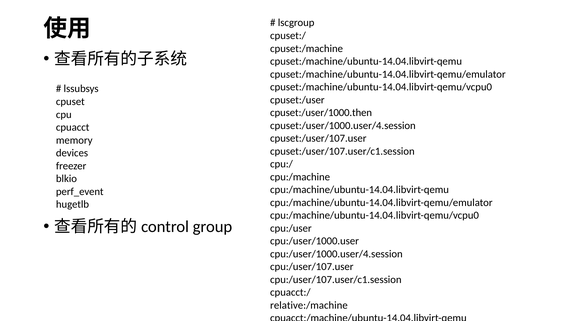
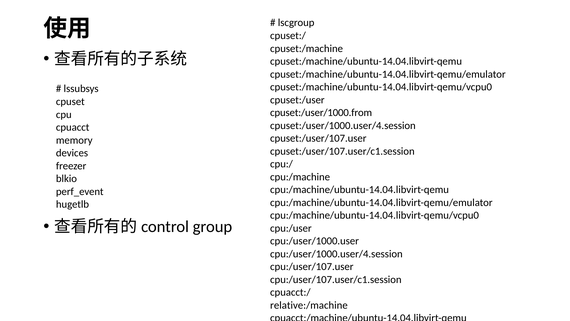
cpuset:/user/1000.then: cpuset:/user/1000.then -> cpuset:/user/1000.from
